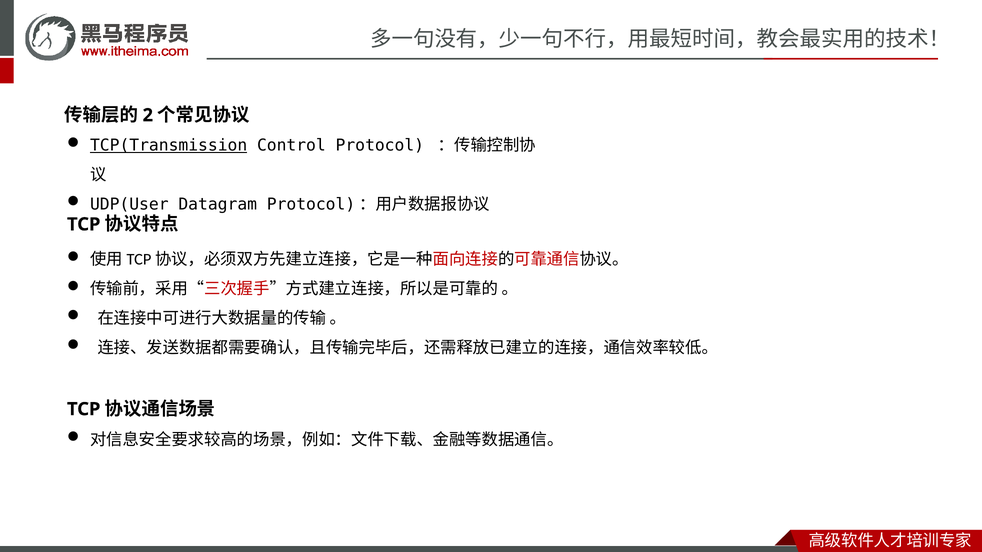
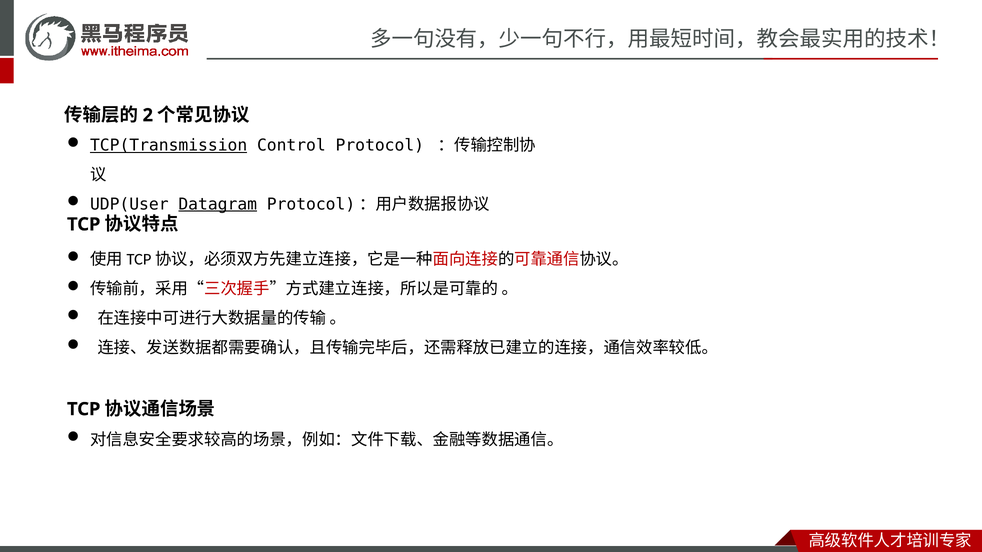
Datagram underline: none -> present
